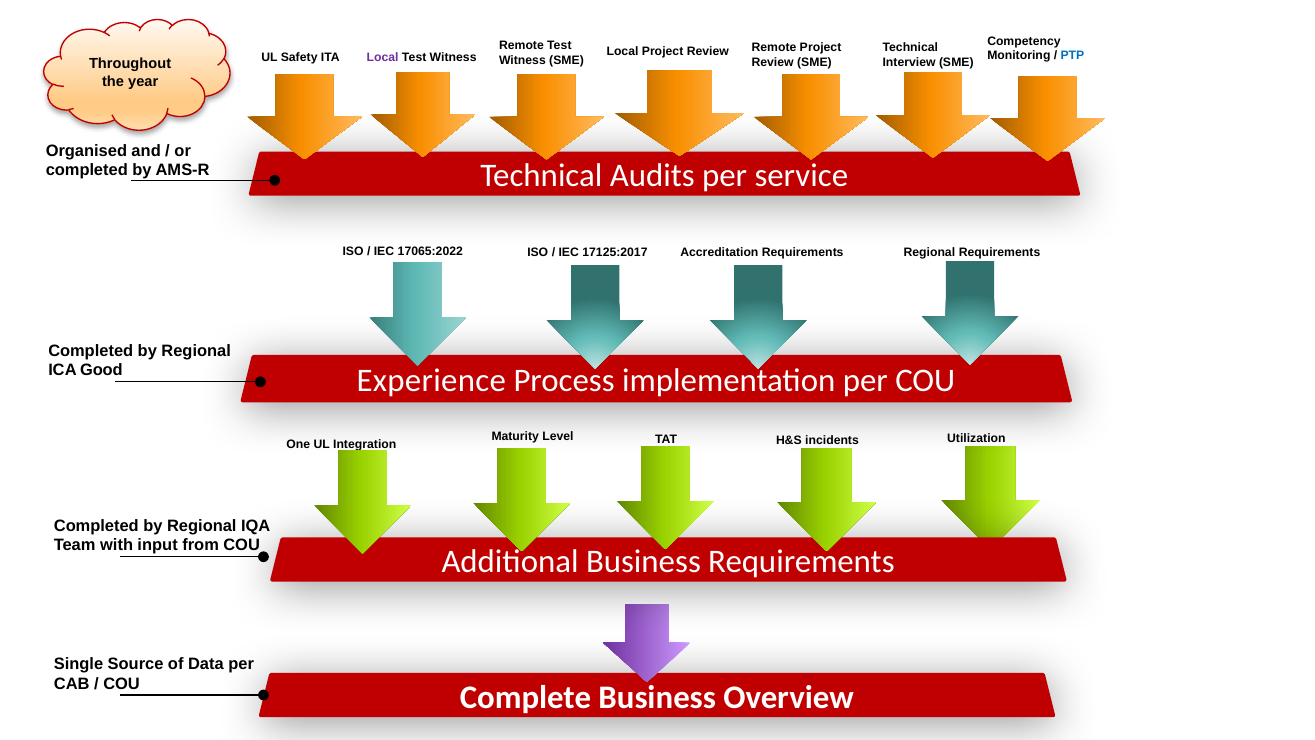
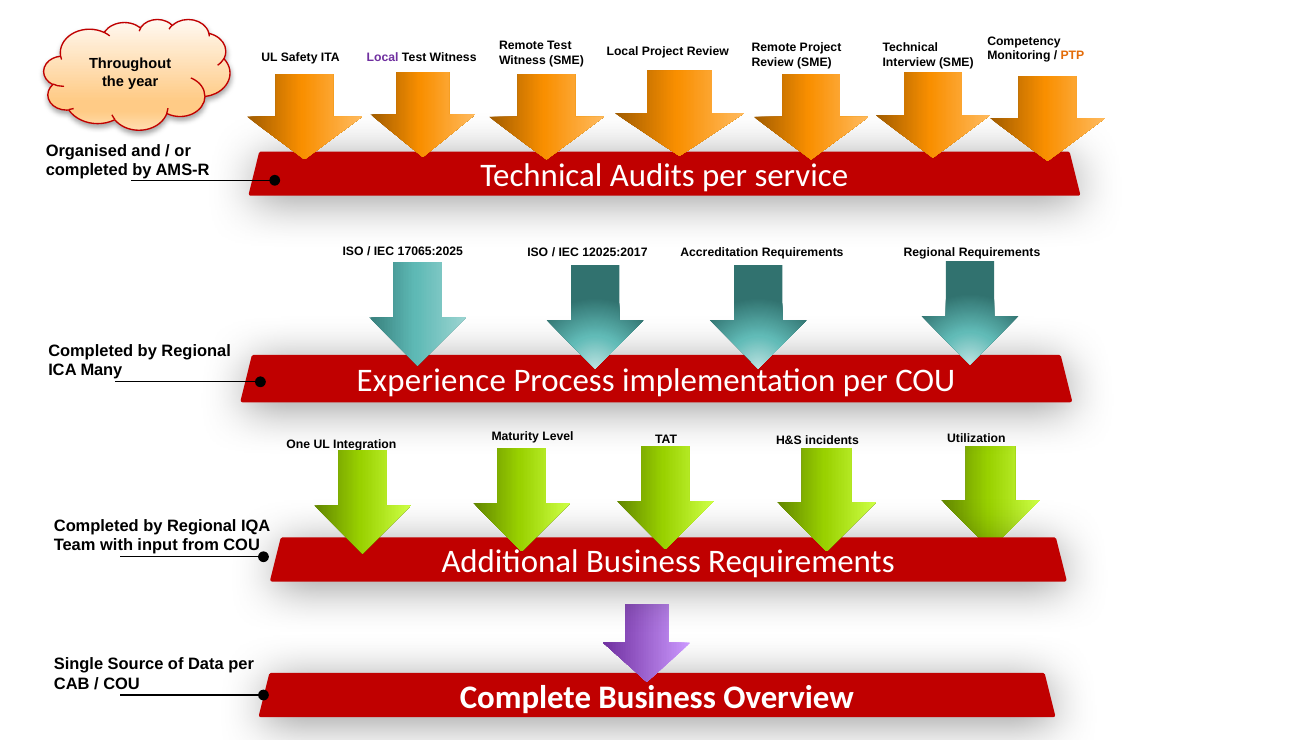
PTP colour: blue -> orange
17065:2022: 17065:2022 -> 17065:2025
17125:2017: 17125:2017 -> 12025:2017
Good: Good -> Many
